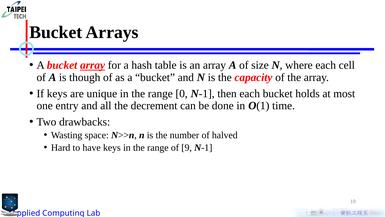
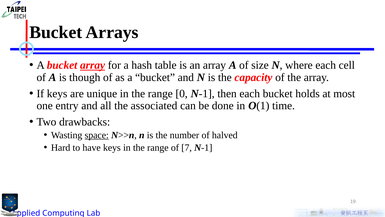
decrement: decrement -> associated
space underline: none -> present
9: 9 -> 7
